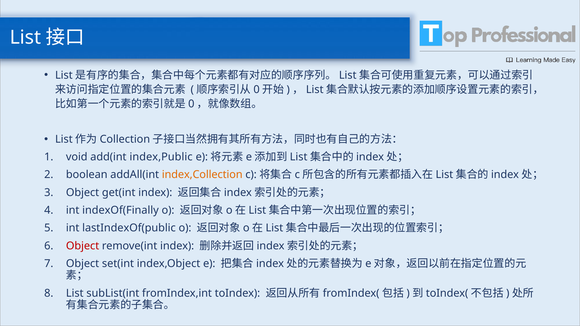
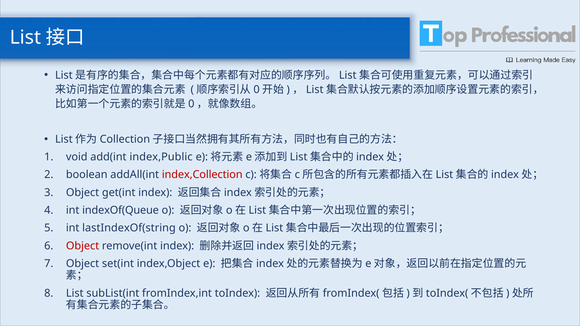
index,Collection colour: orange -> red
indexOf(Finally: indexOf(Finally -> indexOf(Queue
lastIndexOf(public: lastIndexOf(public -> lastIndexOf(string
